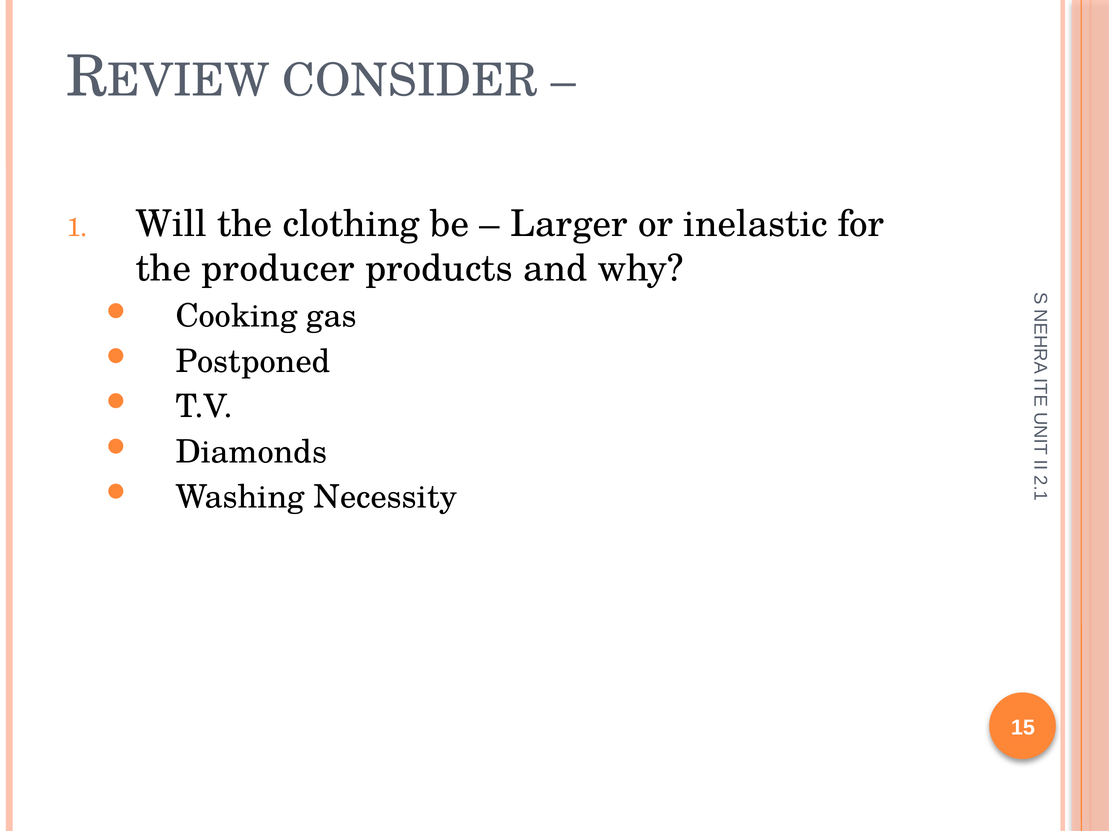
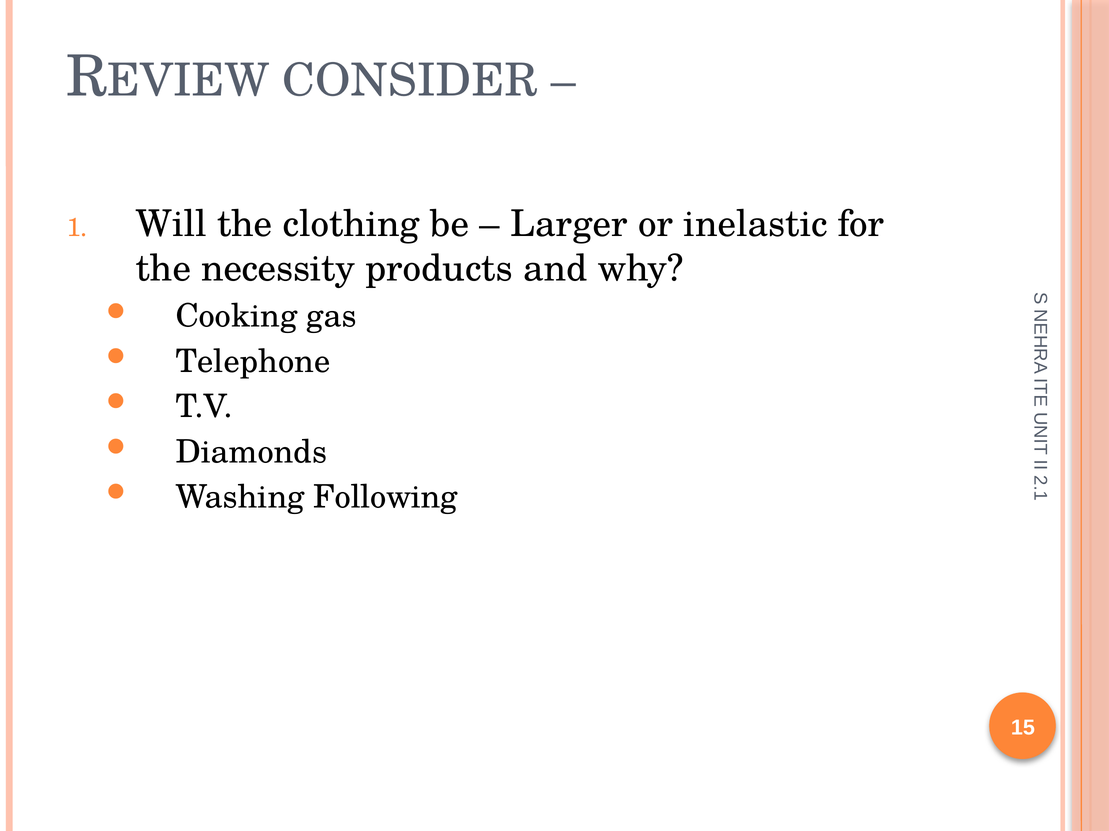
producer: producer -> necessity
Postponed: Postponed -> Telephone
Necessity: Necessity -> Following
